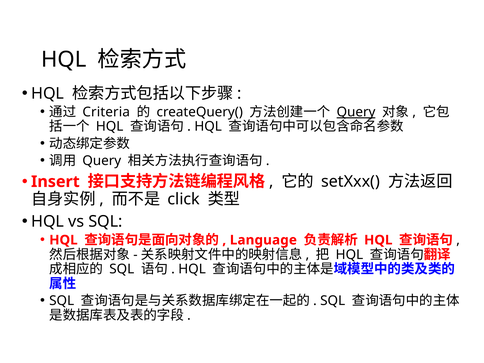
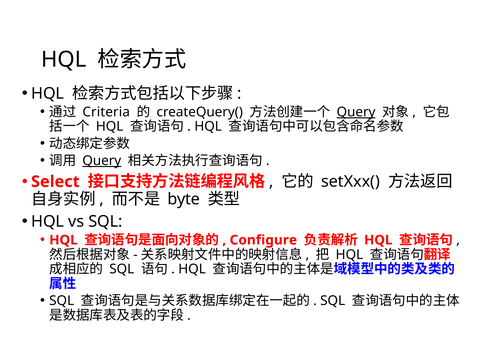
Query at (102, 161) underline: none -> present
Insert: Insert -> Select
click: click -> byte
Language: Language -> Configure
